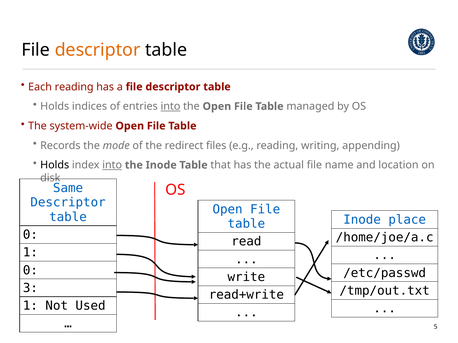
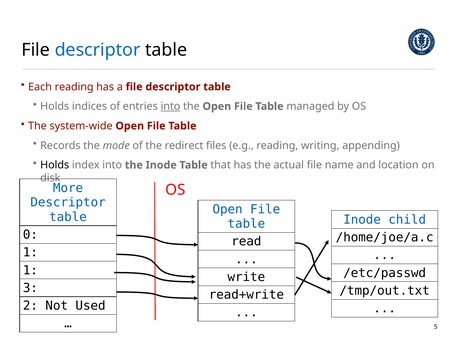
descriptor at (98, 50) colour: orange -> blue
into at (112, 165) underline: present -> none
Same: Same -> More
place: place -> child
0 at (30, 271): 0 -> 1
1 at (30, 306): 1 -> 2
